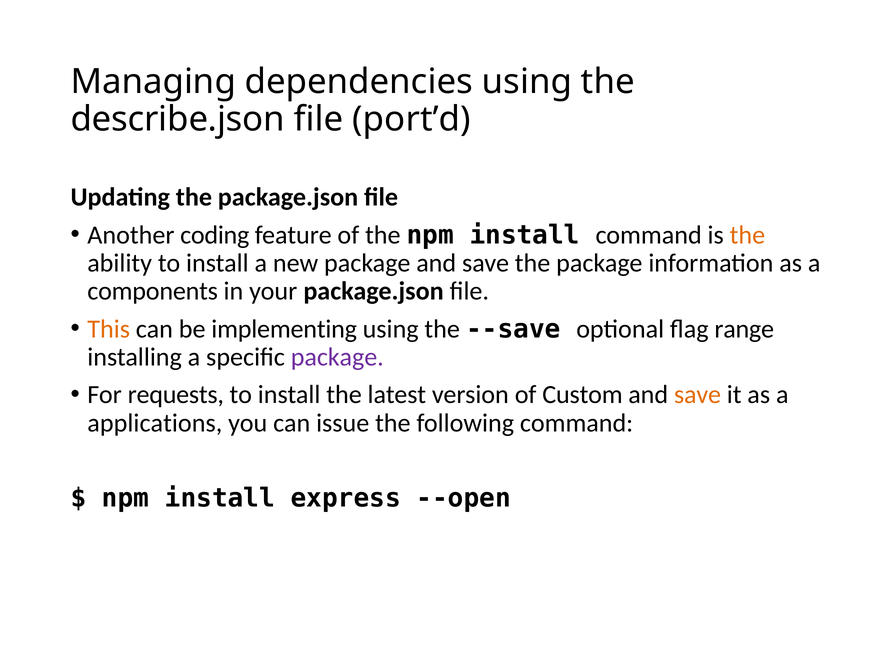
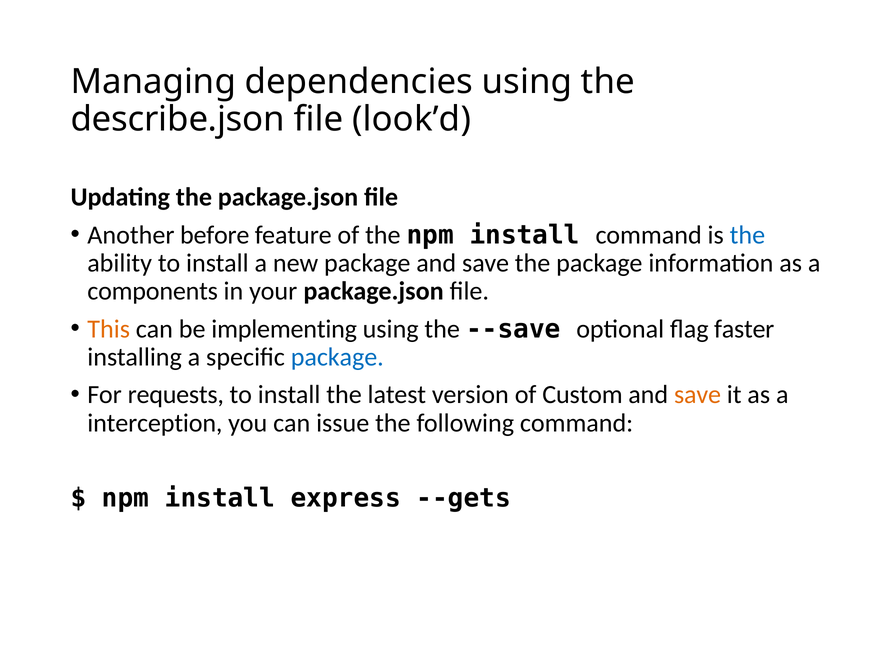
port’d: port’d -> look’d
coding: coding -> before
the at (747, 235) colour: orange -> blue
range: range -> faster
package at (337, 357) colour: purple -> blue
applications: applications -> interception
--open: --open -> --gets
